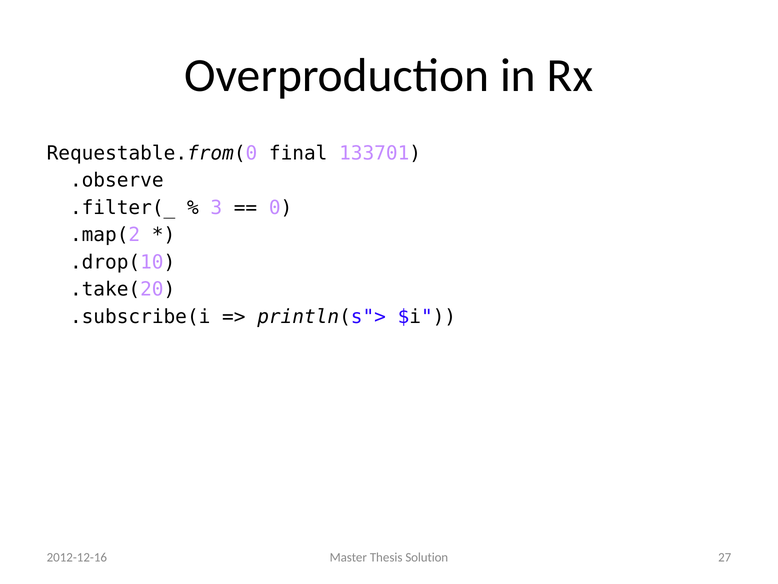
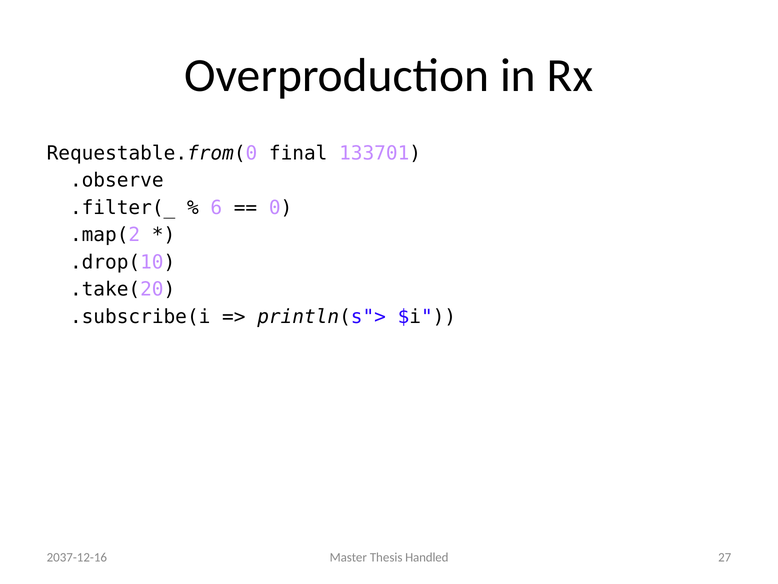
3: 3 -> 6
Solution: Solution -> Handled
2012-12-16: 2012-12-16 -> 2037-12-16
